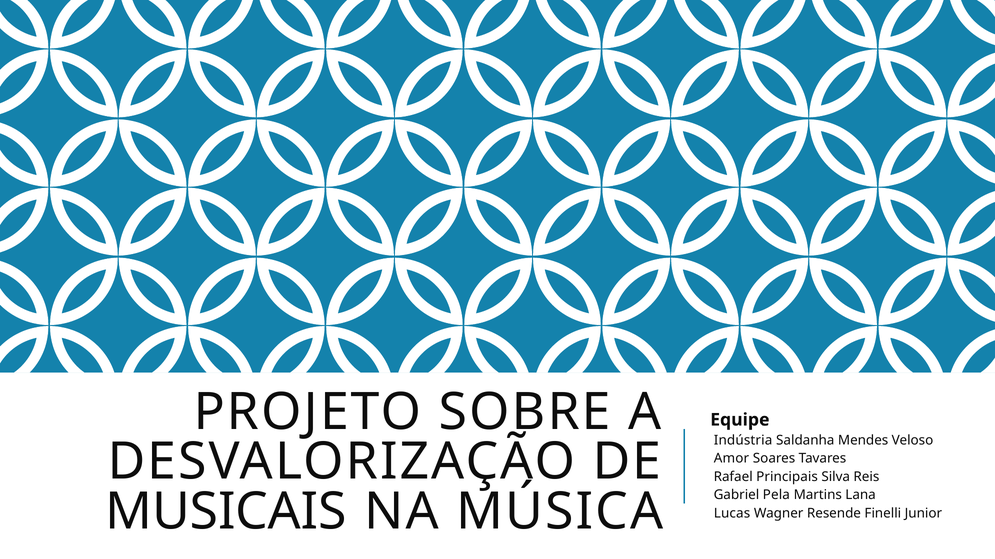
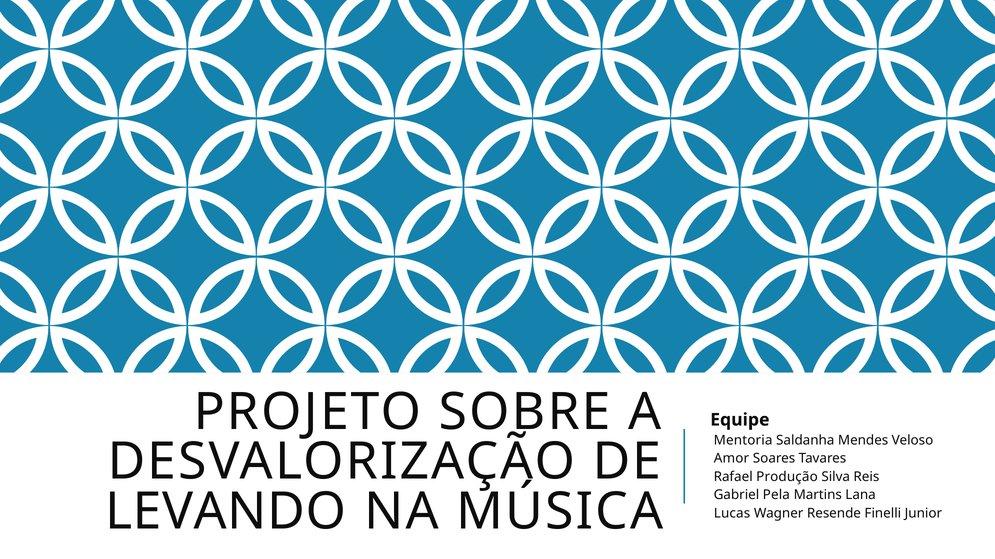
Indústria: Indústria -> Mentoria
Principais: Principais -> Produção
MUSICAIS: MUSICAIS -> LEVANDO
